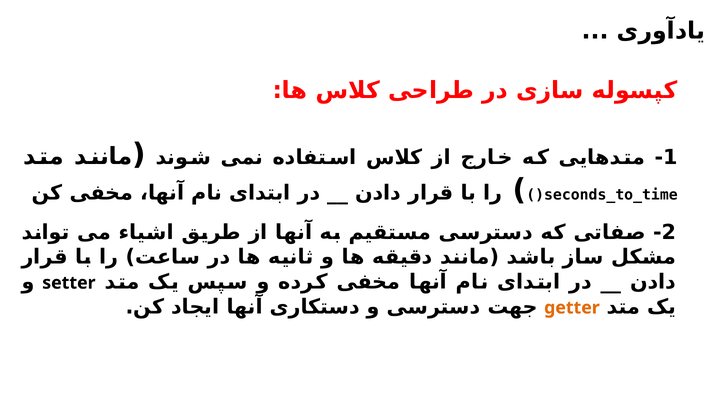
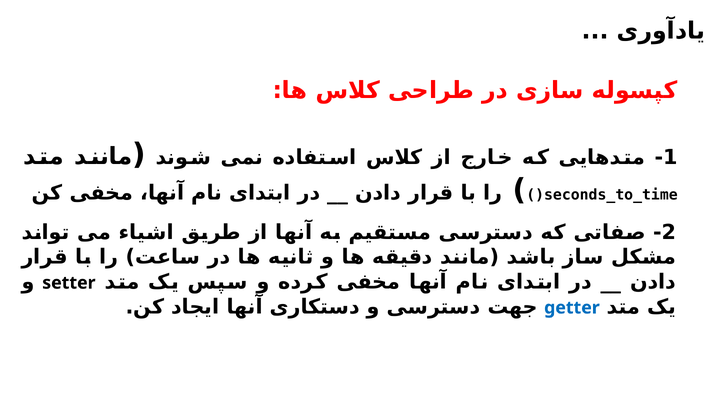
getter colour: orange -> blue
